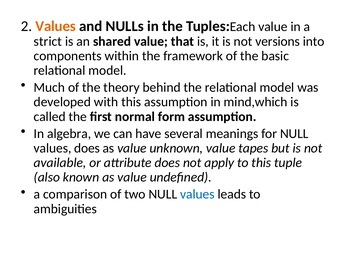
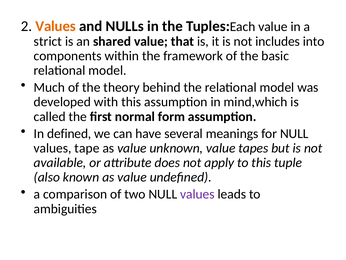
versions: versions -> includes
algebra: algebra -> defined
values does: does -> tape
values at (197, 194) colour: blue -> purple
